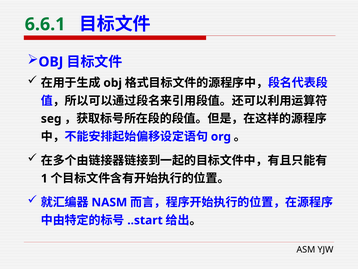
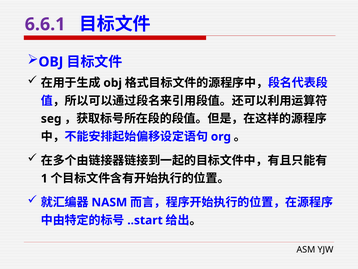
6.6.1 colour: green -> purple
